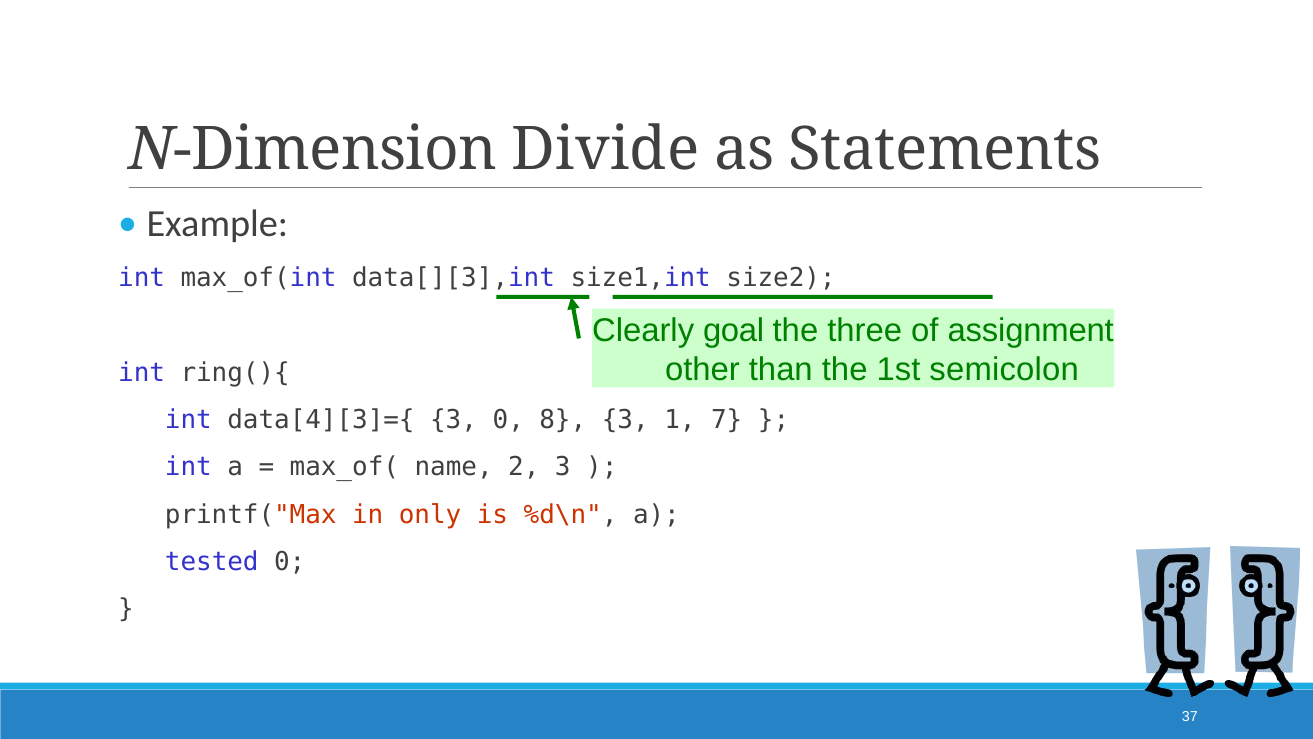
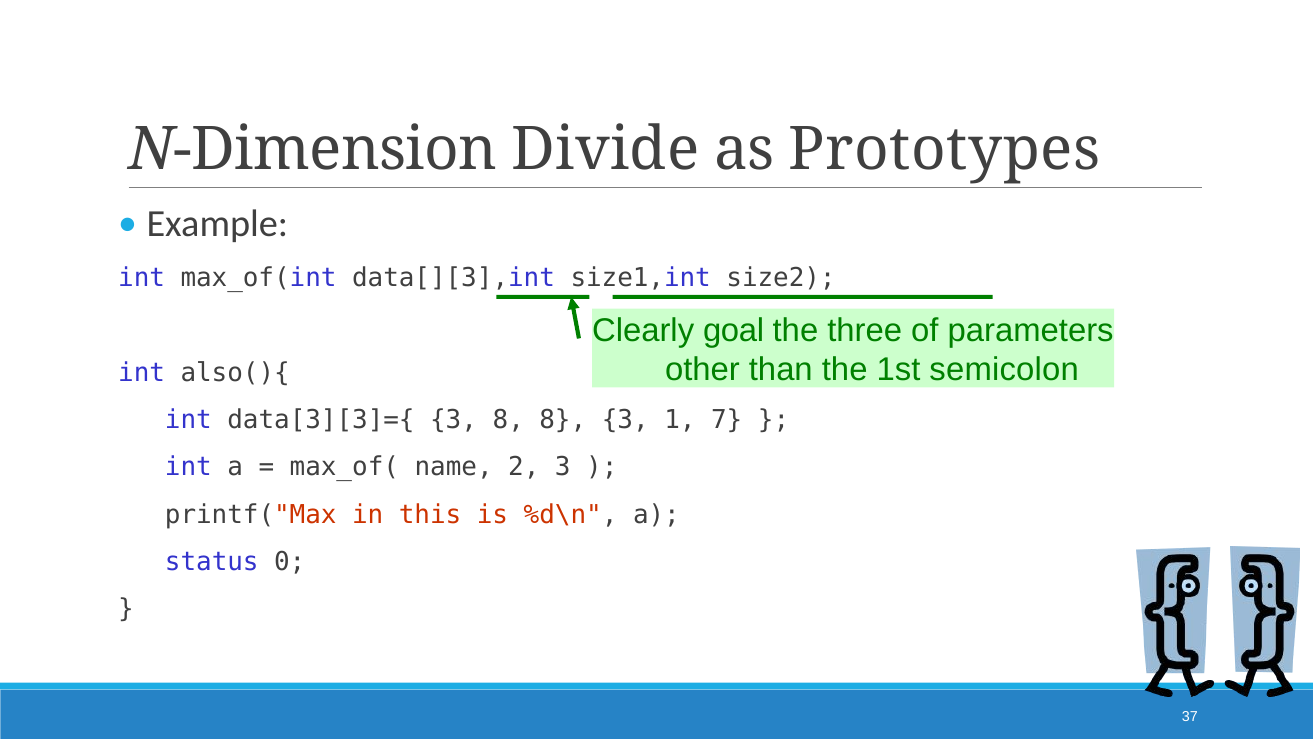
Statements: Statements -> Prototypes
assignment: assignment -> parameters
ring(){: ring(){ -> also(){
data[4][3]={: data[4][3]={ -> data[3][3]={
3 0: 0 -> 8
only: only -> this
tested: tested -> status
